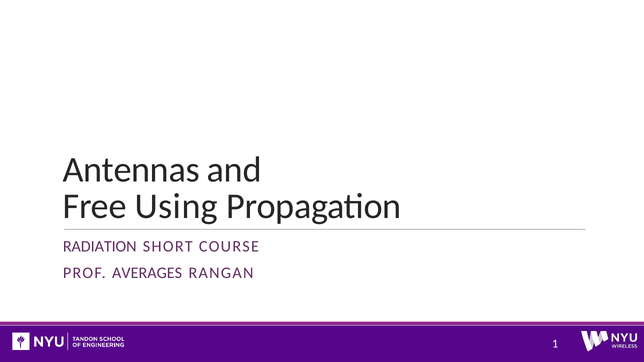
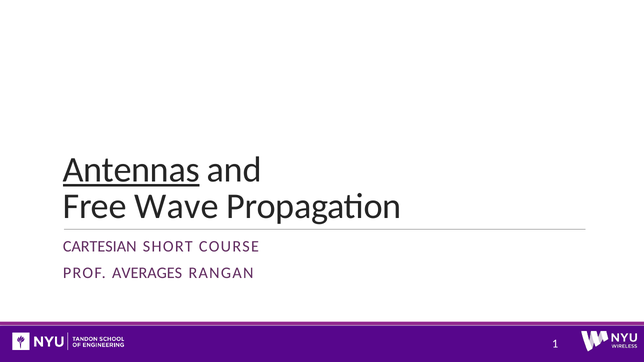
Antennas underline: none -> present
Using: Using -> Wave
RADIATION: RADIATION -> CARTESIAN
